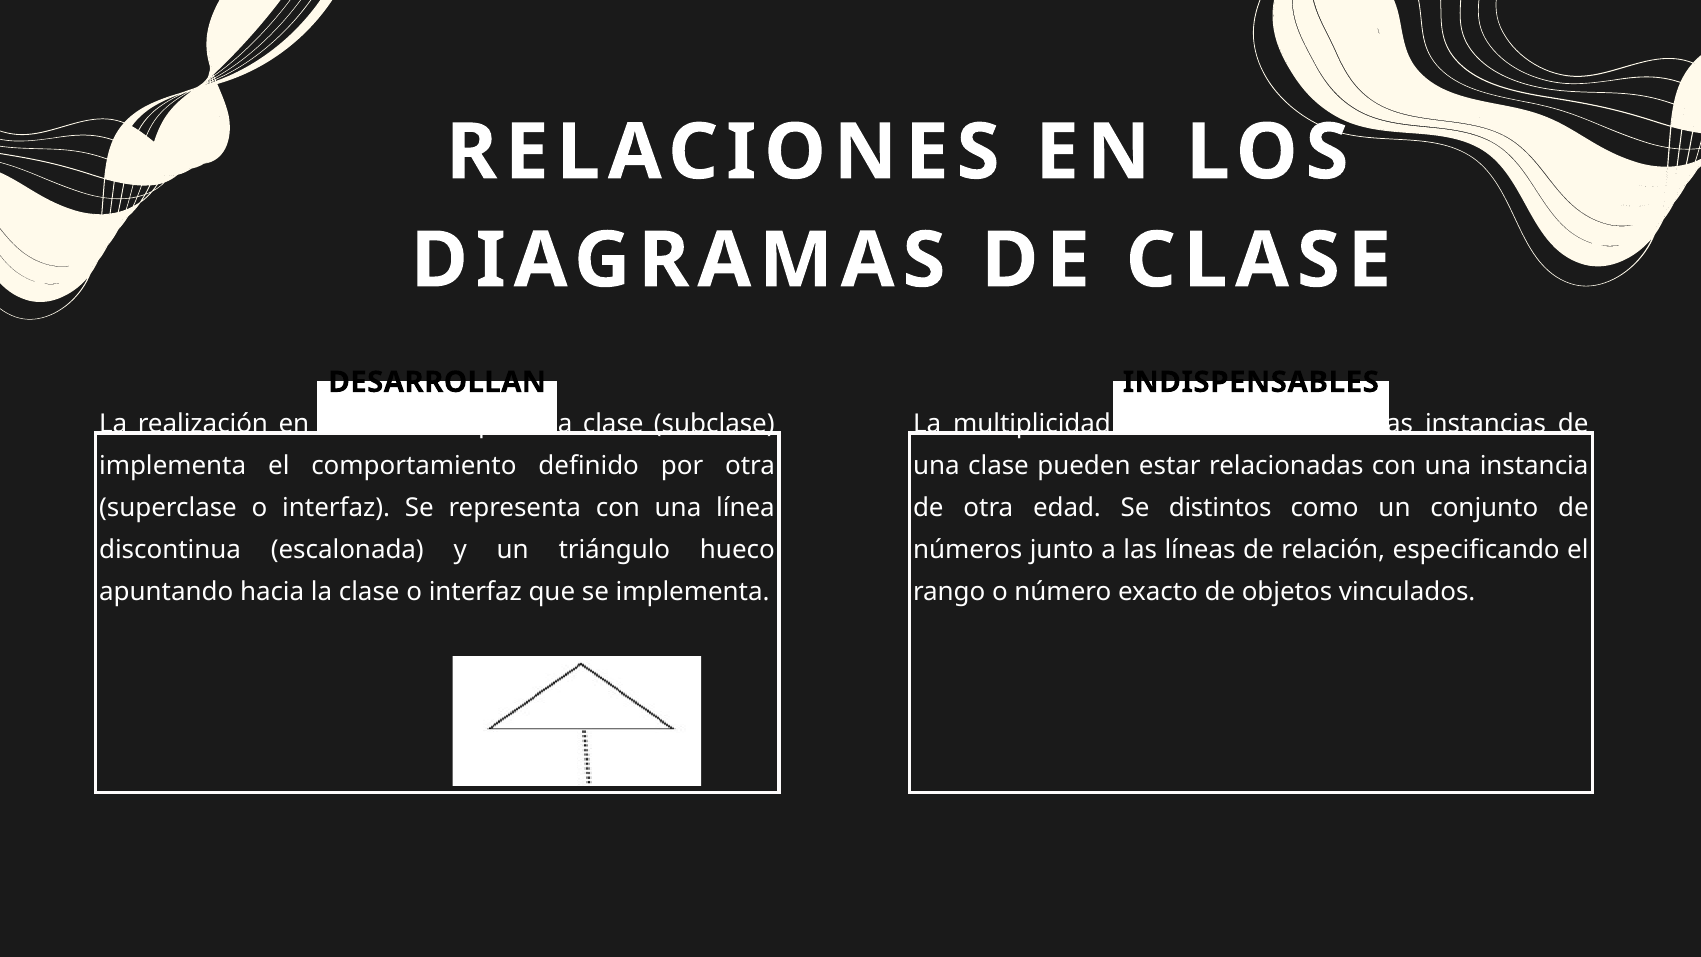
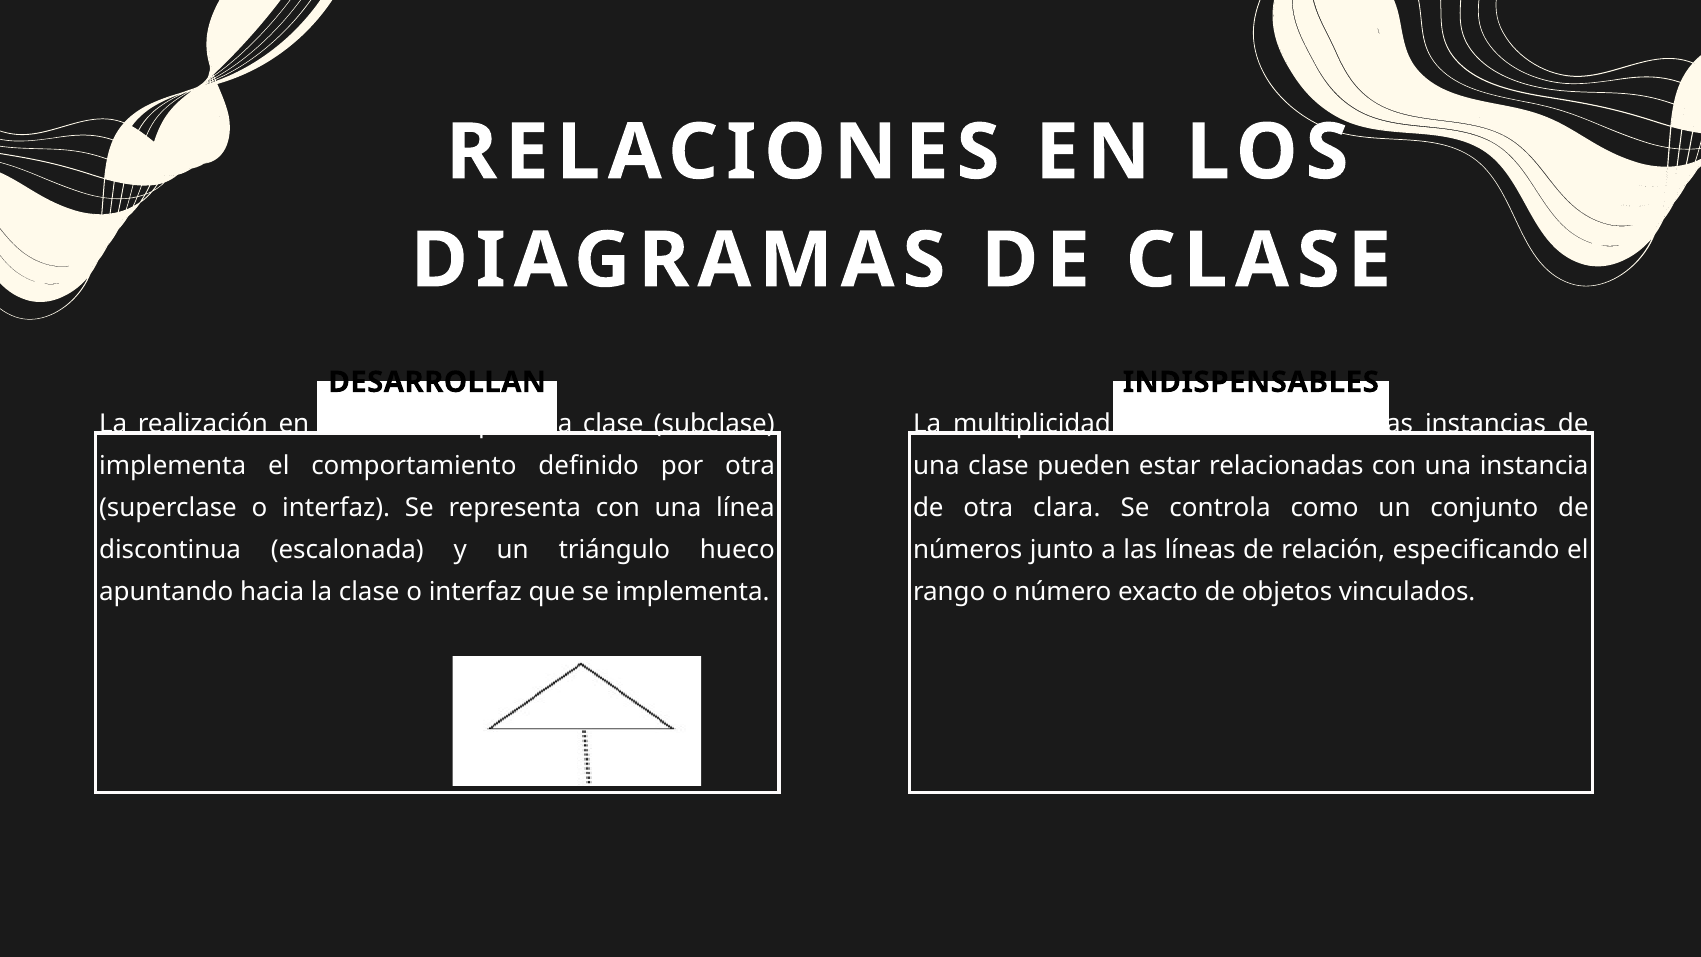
edad: edad -> clara
distintos: distintos -> controla
